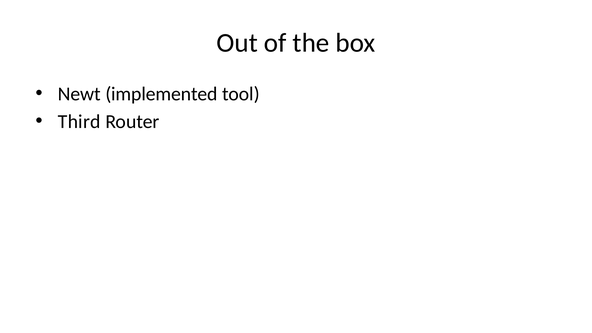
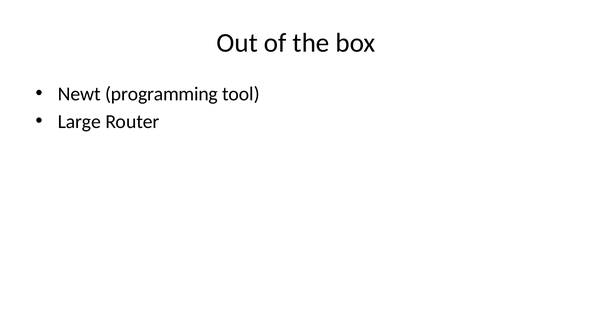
implemented: implemented -> programming
Third: Third -> Large
